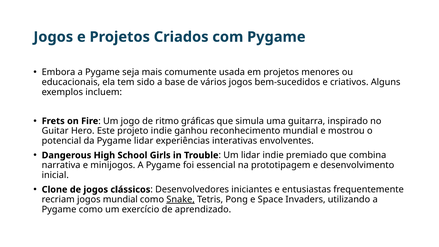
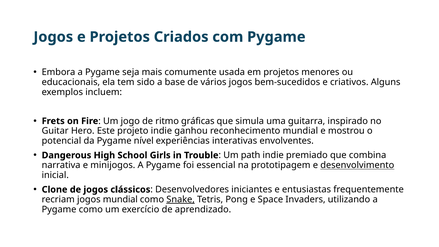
Pygame lidar: lidar -> nível
Um lidar: lidar -> path
desenvolvimento underline: none -> present
